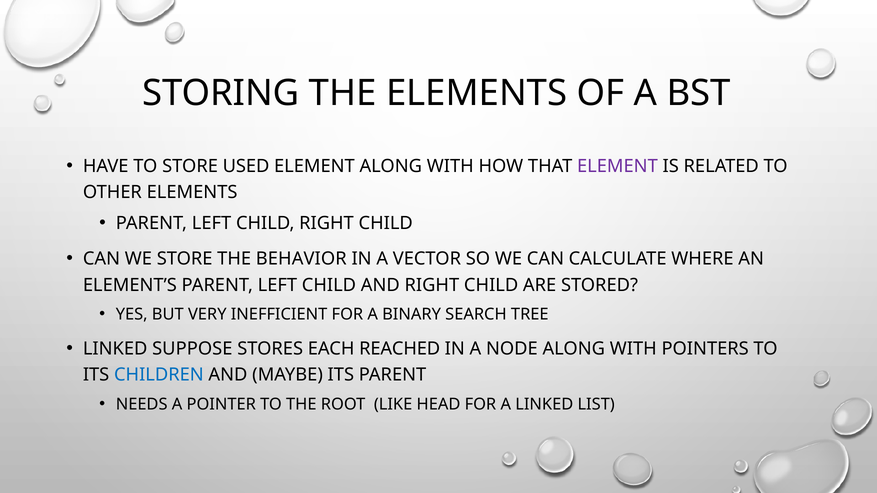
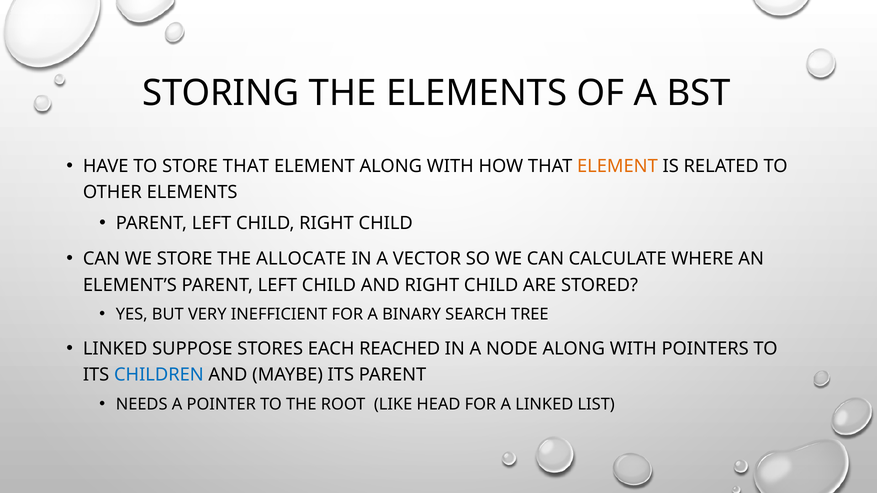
STORE USED: USED -> THAT
ELEMENT at (617, 166) colour: purple -> orange
BEHAVIOR: BEHAVIOR -> ALLOCATE
